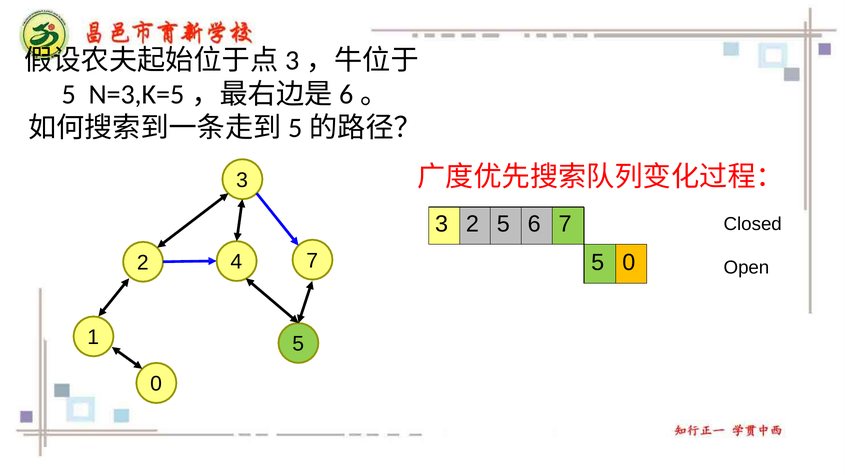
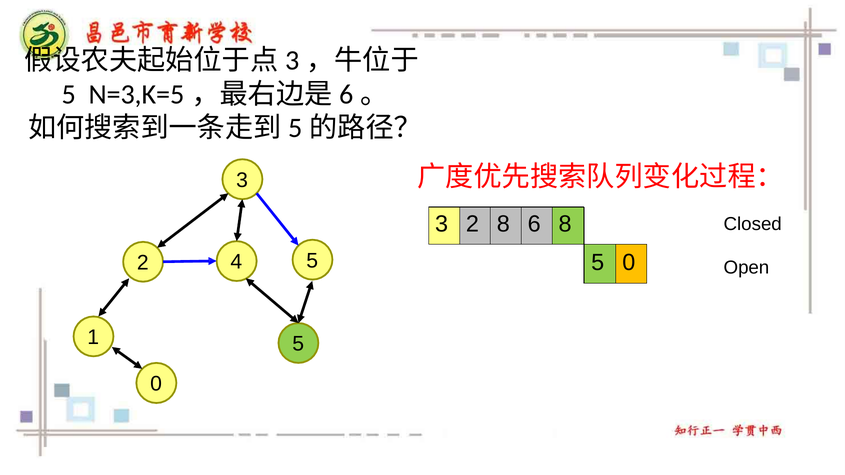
2 5: 5 -> 8
7 at (565, 224): 7 -> 8
4 7: 7 -> 5
